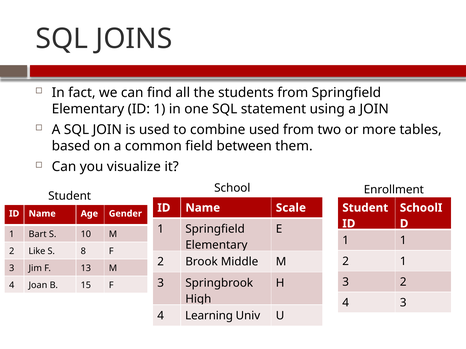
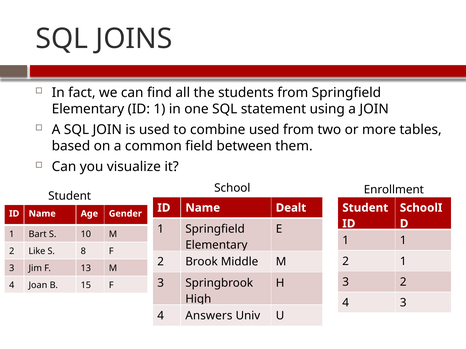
Scale: Scale -> Dealt
Learning: Learning -> Answers
